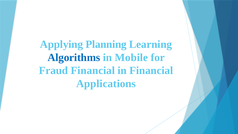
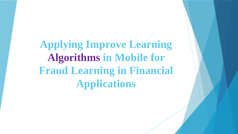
Planning: Planning -> Improve
Algorithms colour: blue -> purple
Fraud Financial: Financial -> Learning
